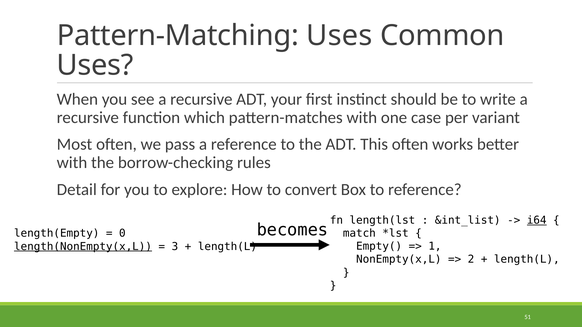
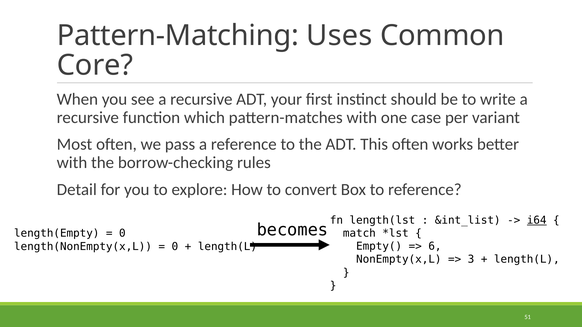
Uses at (95, 65): Uses -> Core
1: 1 -> 6
length(NonEmpty(x,L underline: present -> none
3 at (175, 247): 3 -> 0
2: 2 -> 3
